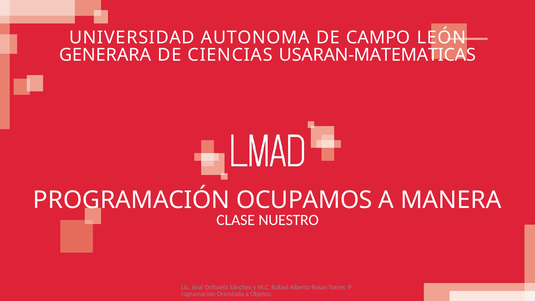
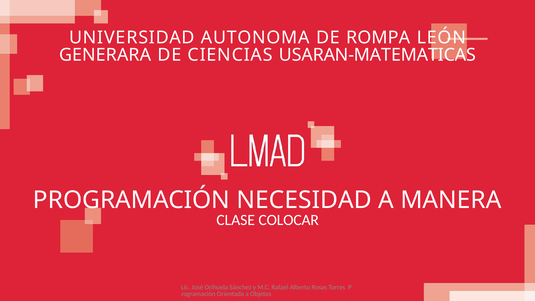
CAMPO: CAMPO -> ROMPA
OCUPAMOS: OCUPAMOS -> NECESIDAD
NUESTRO: NUESTRO -> COLOCAR
